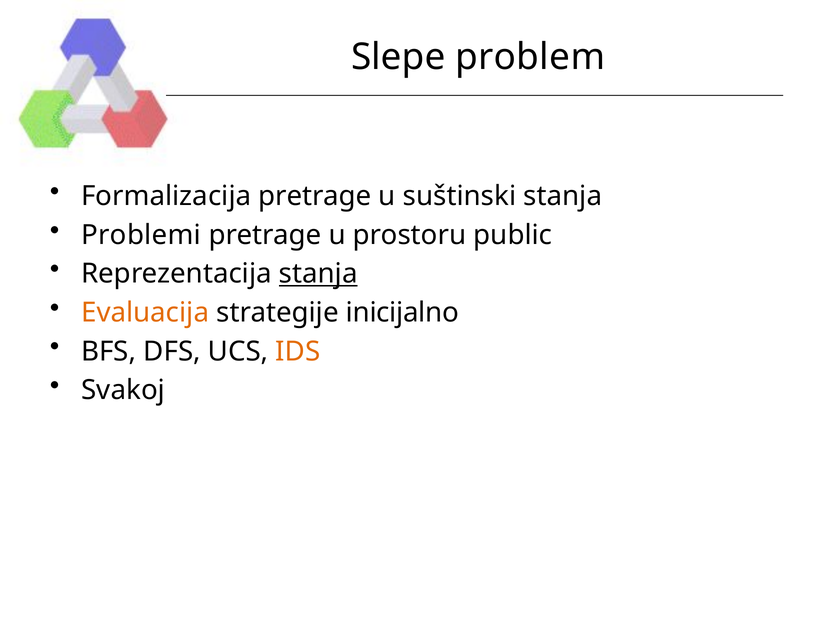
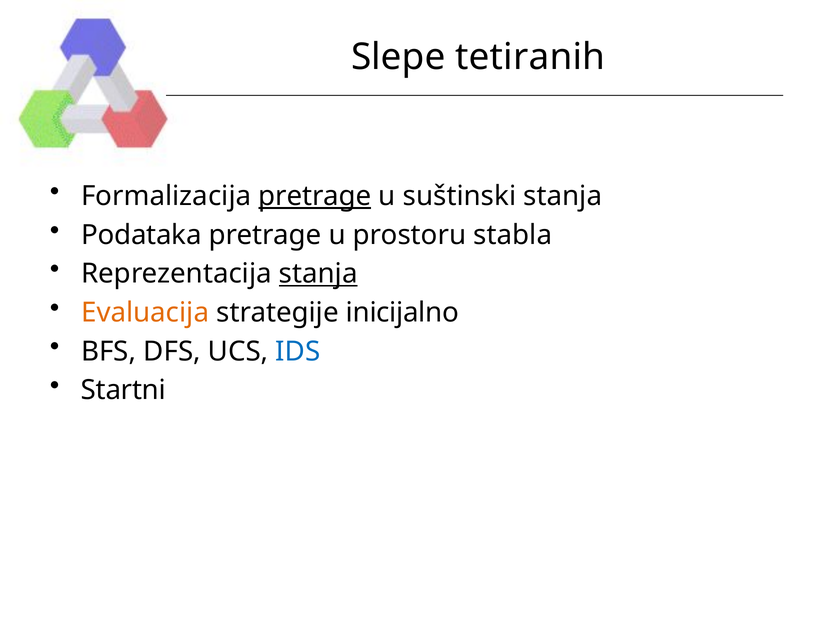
problem: problem -> tetiranih
pretrage at (315, 196) underline: none -> present
Problemi: Problemi -> Podataka
public: public -> stabla
IDS colour: orange -> blue
Svakoj: Svakoj -> Startni
